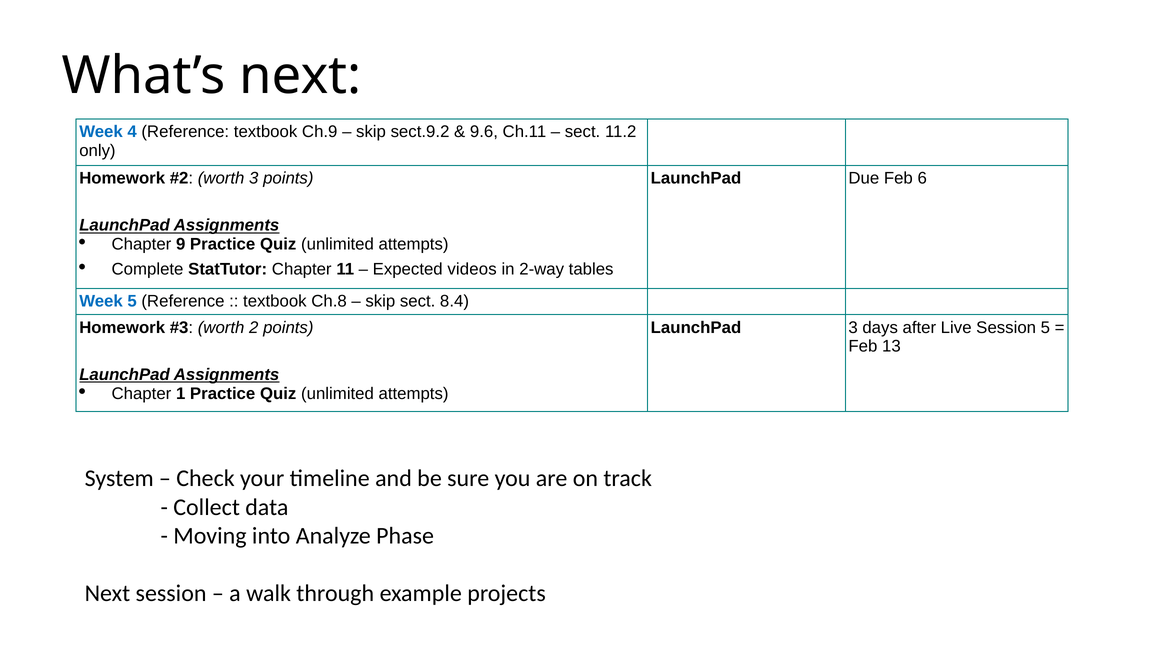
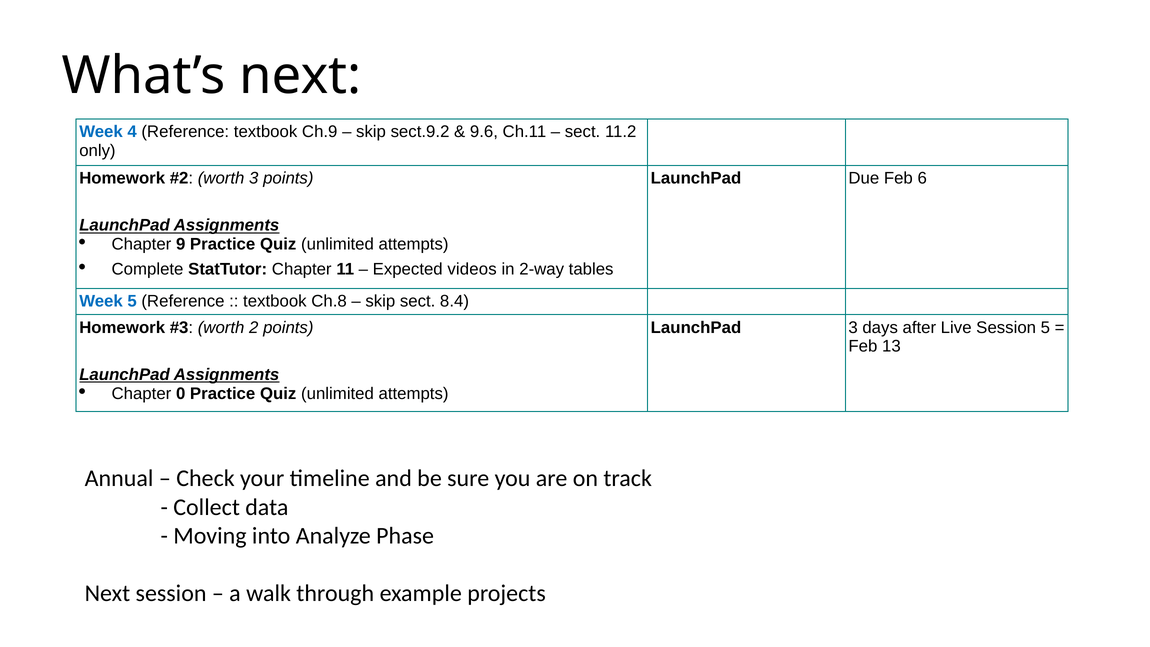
1: 1 -> 0
System: System -> Annual
